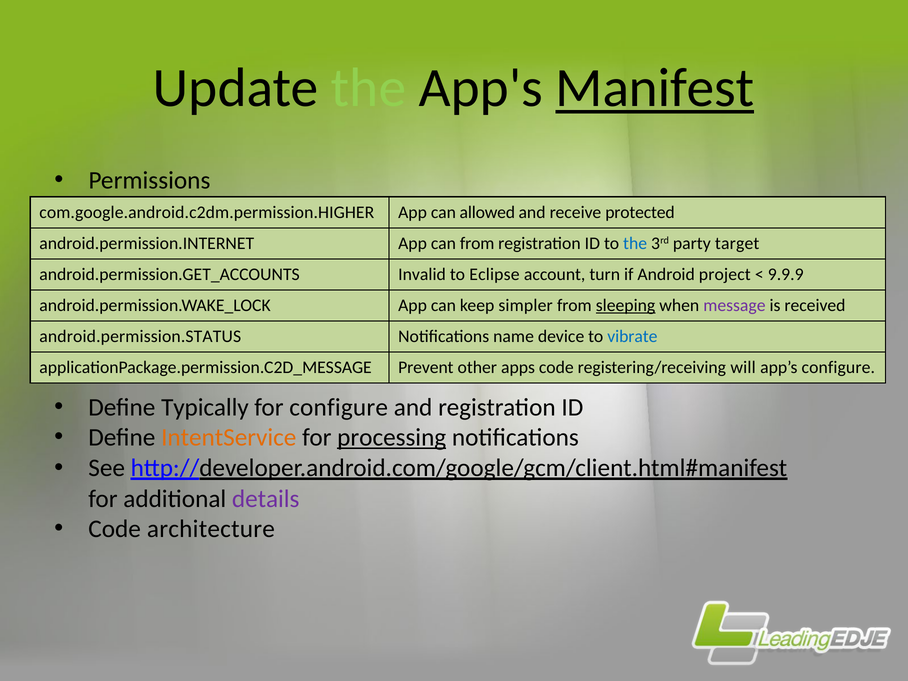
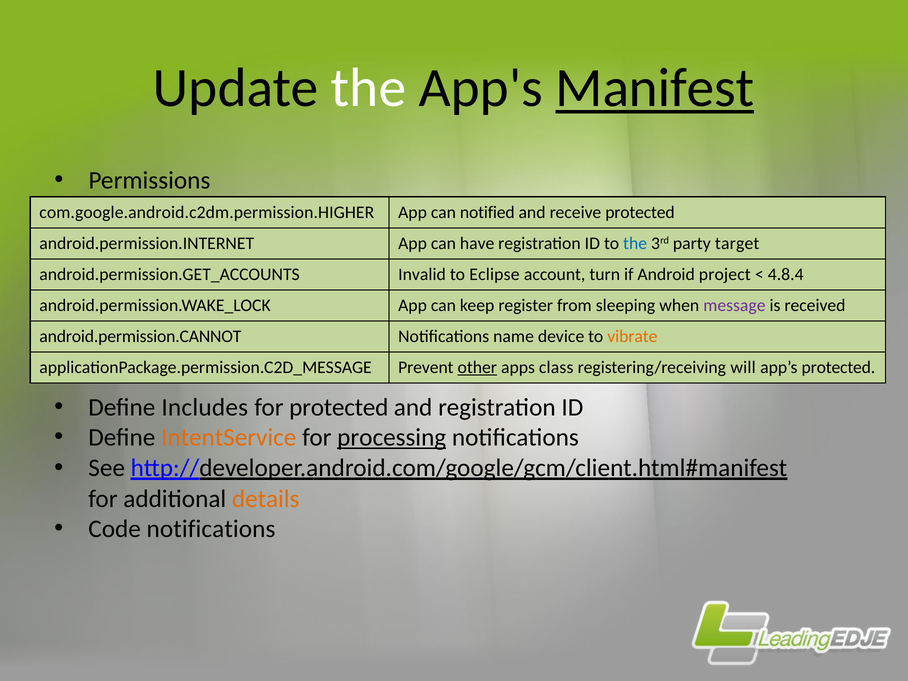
the at (369, 88) colour: light green -> white
allowed: allowed -> notified
can from: from -> have
9.9.9: 9.9.9 -> 4.8.4
simpler: simpler -> register
sleeping underline: present -> none
android.permission.STATUS: android.permission.STATUS -> android.permission.CANNOT
vibrate colour: blue -> orange
other underline: none -> present
apps code: code -> class
app’s configure: configure -> protected
Typically: Typically -> Includes
for configure: configure -> protected
details colour: purple -> orange
Code architecture: architecture -> notifications
